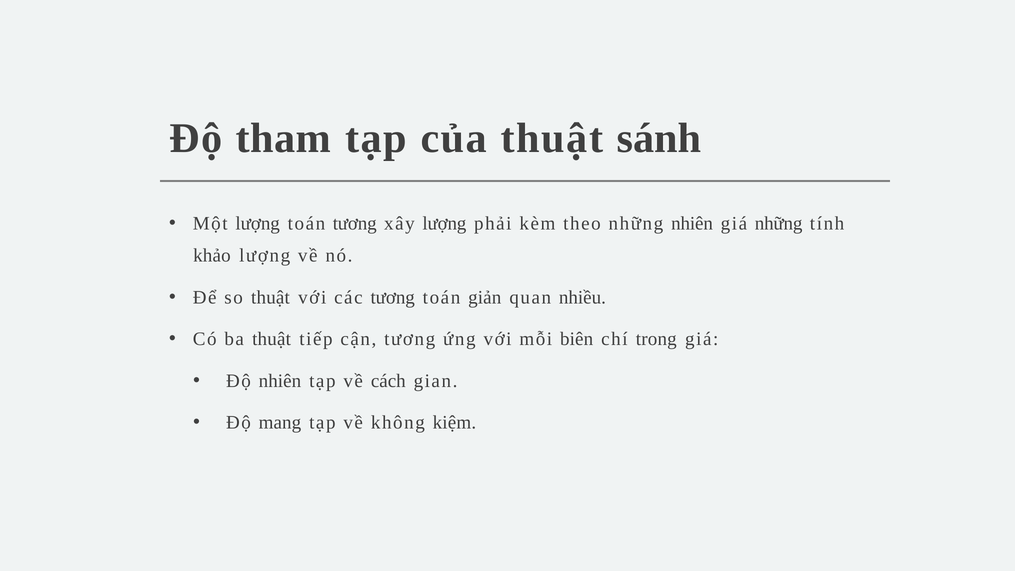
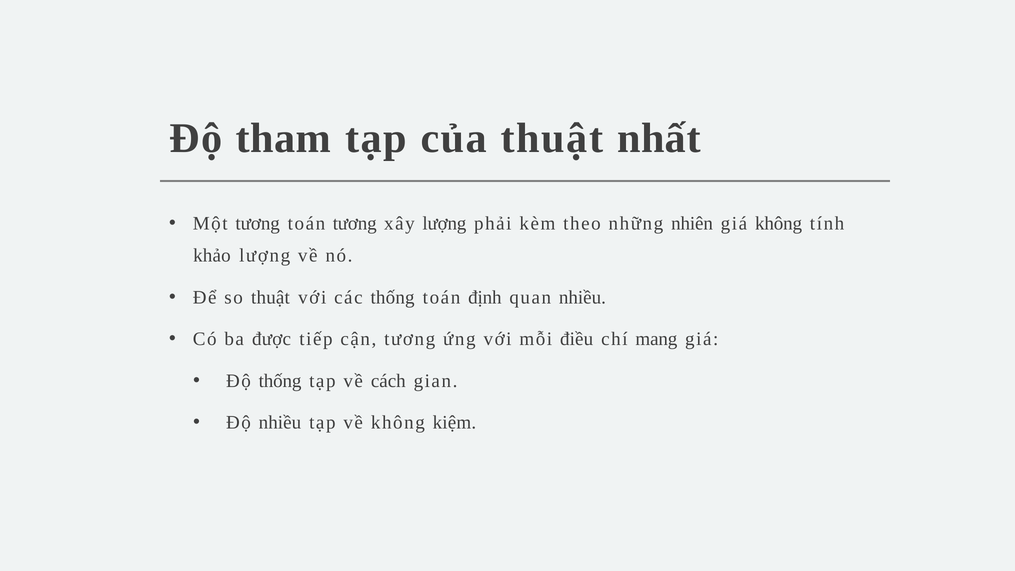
sánh: sánh -> nhất
Một lượng: lượng -> tương
giá những: những -> không
các tương: tương -> thống
giản: giản -> định
ba thuật: thuật -> được
biên: biên -> điều
trong: trong -> mang
Độ nhiên: nhiên -> thống
Độ mang: mang -> nhiều
